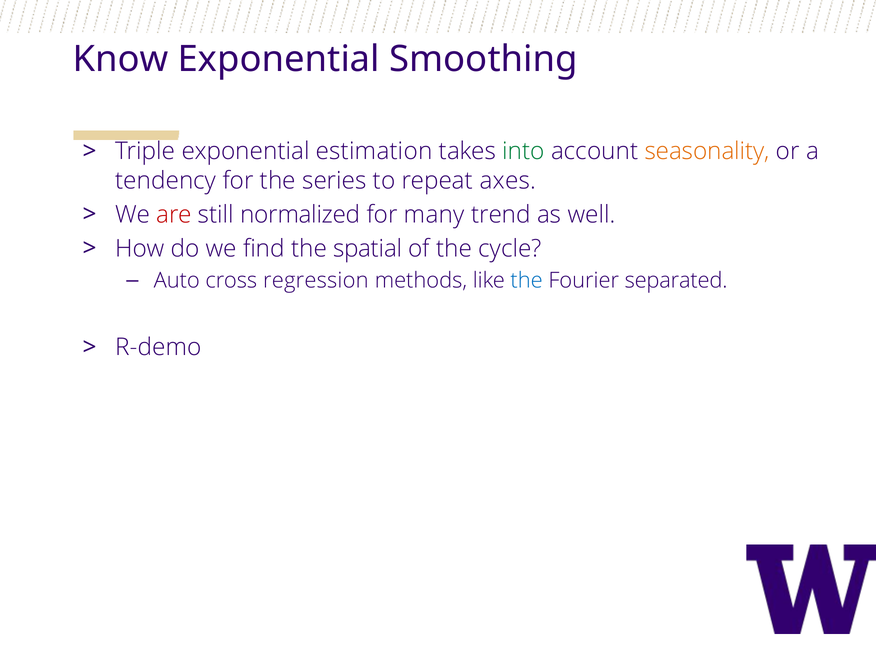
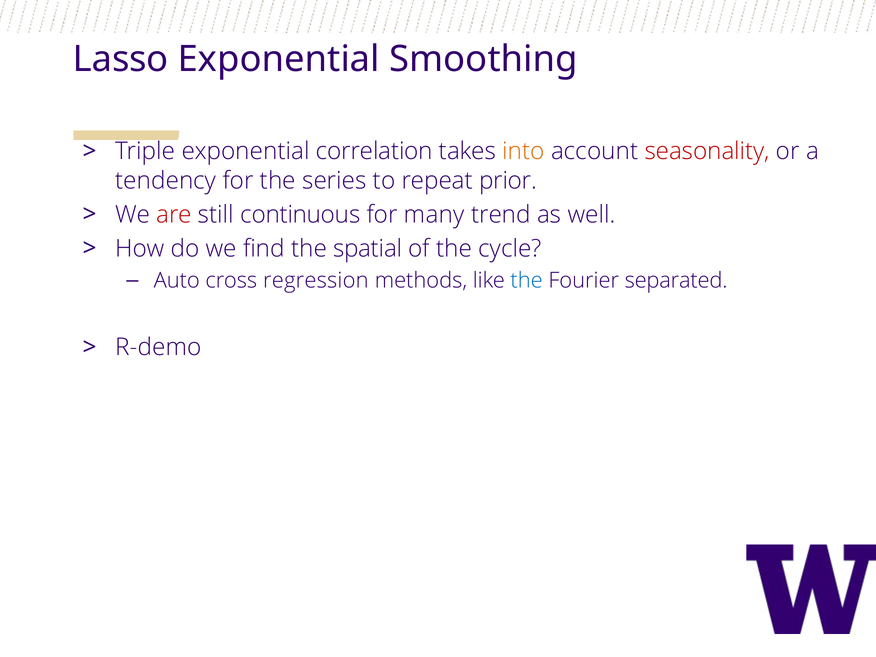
Know: Know -> Lasso
estimation: estimation -> correlation
into colour: green -> orange
seasonality colour: orange -> red
axes: axes -> prior
normalized: normalized -> continuous
